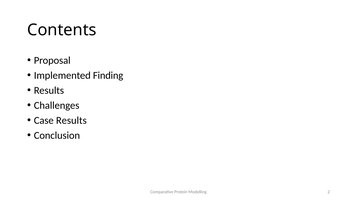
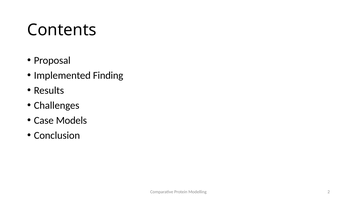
Case Results: Results -> Models
